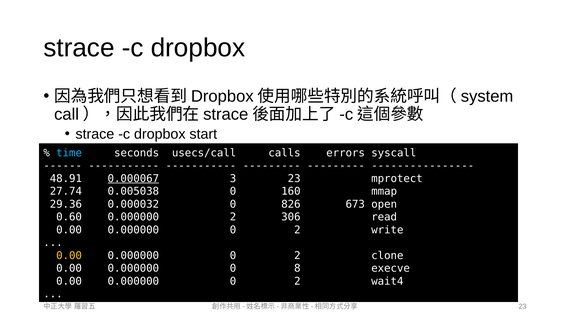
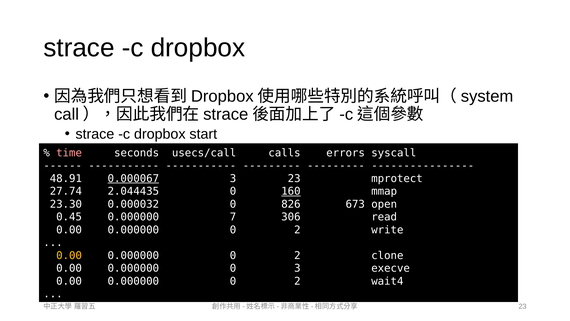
time colour: light blue -> pink
0.005038: 0.005038 -> 2.044435
160 underline: none -> present
29.36: 29.36 -> 23.30
0.60: 0.60 -> 0.45
0.000000 2: 2 -> 7
0 8: 8 -> 3
